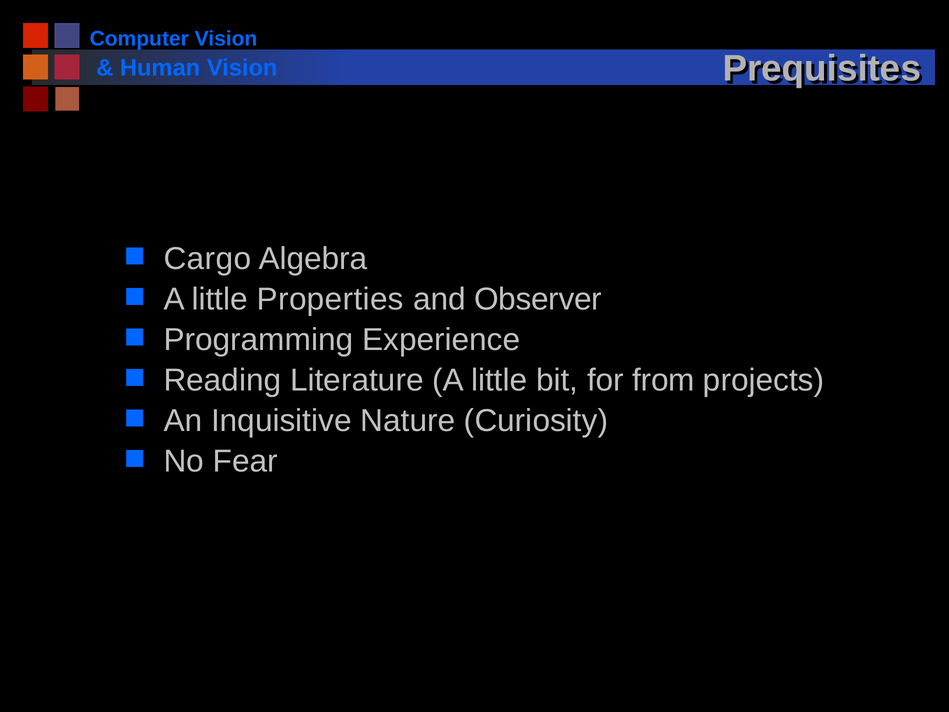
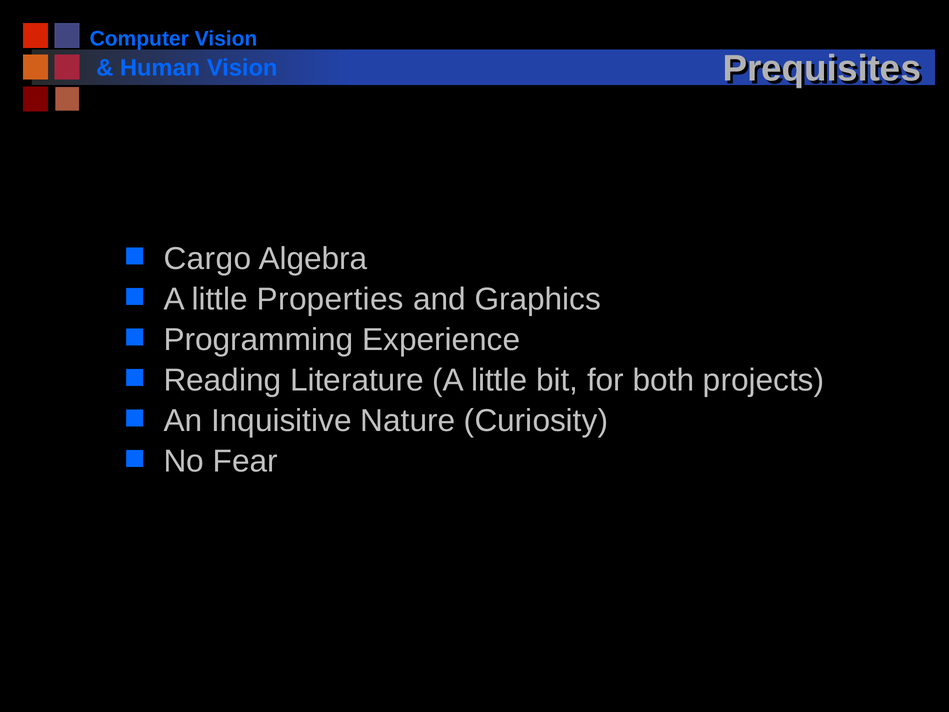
Observer: Observer -> Graphics
from: from -> both
